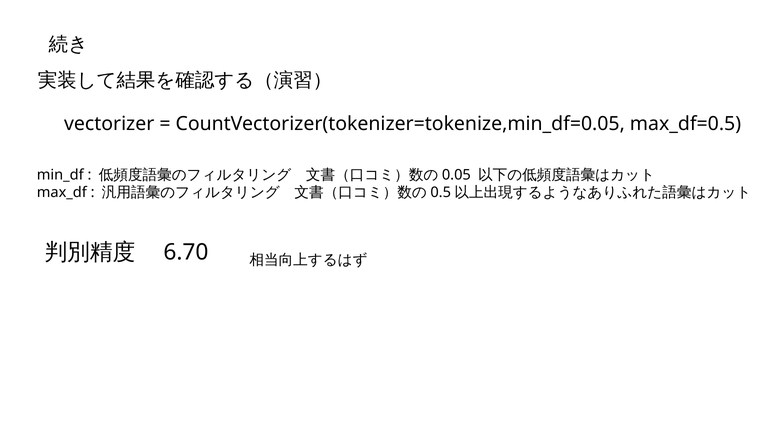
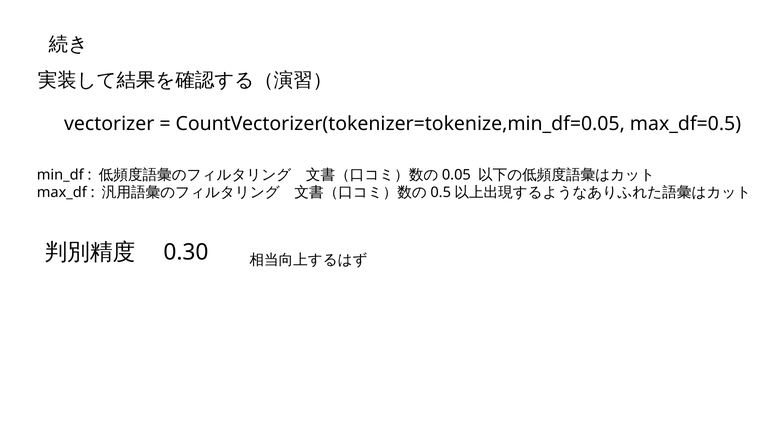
6.70: 6.70 -> 0.30
